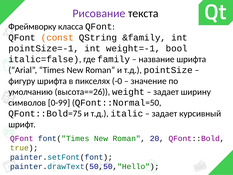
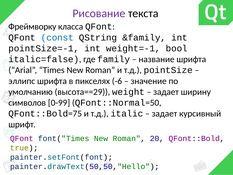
const colour: orange -> blue
фигуру: фигуру -> эллипс
-0: -0 -> -6
высота==26: высота==26 -> высота==29
